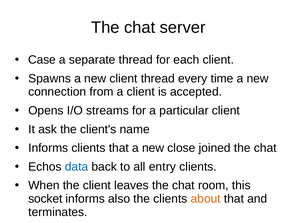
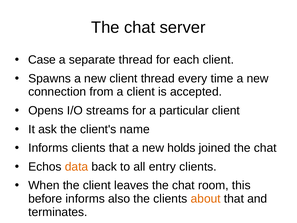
close: close -> holds
data colour: blue -> orange
socket: socket -> before
